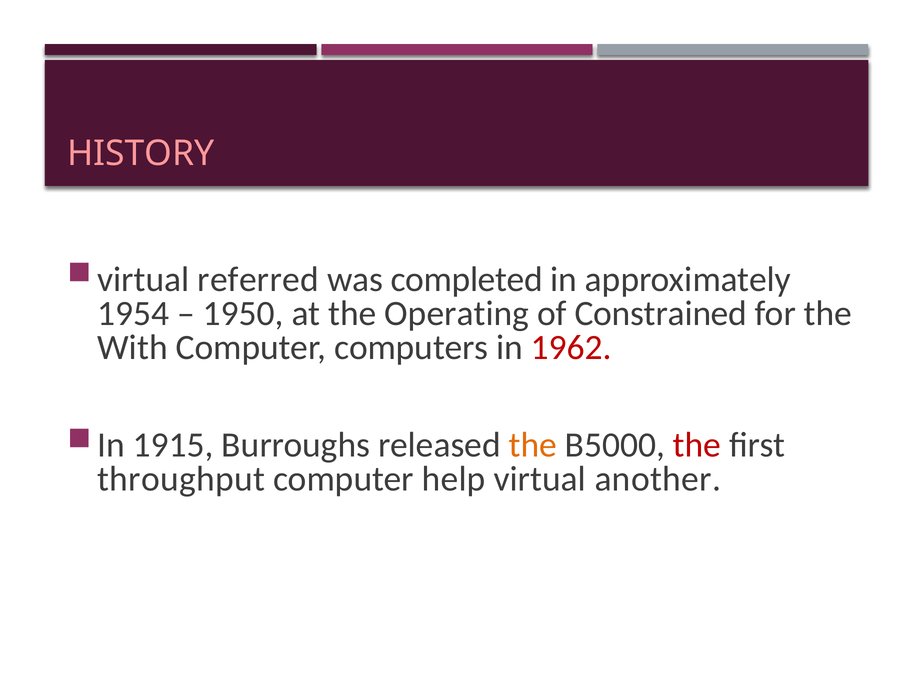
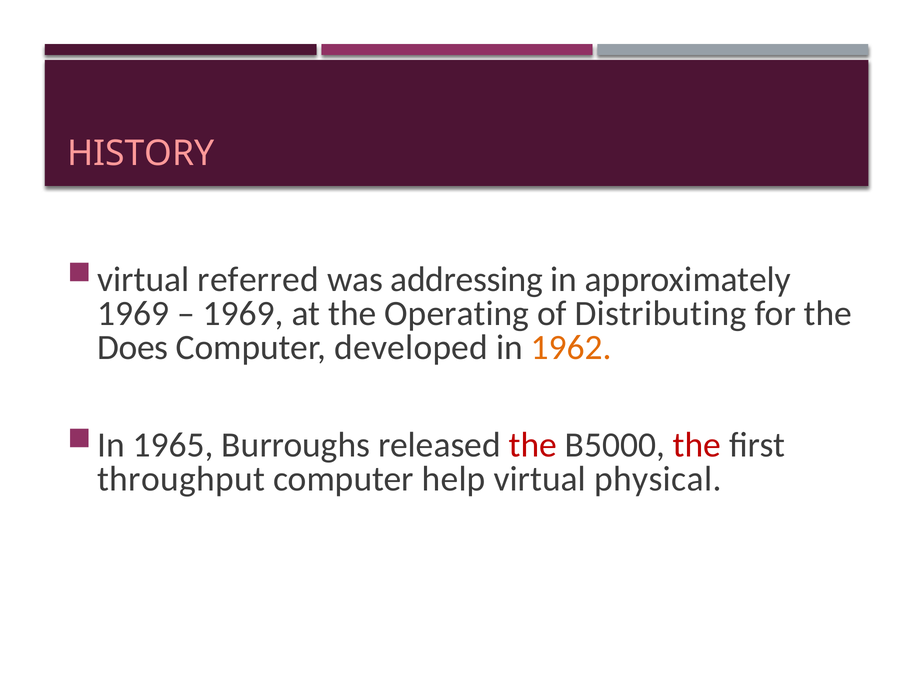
completed: completed -> addressing
1954 at (133, 313): 1954 -> 1969
1950 at (243, 313): 1950 -> 1969
Constrained: Constrained -> Distributing
With: With -> Does
computers: computers -> developed
1962 colour: red -> orange
1915: 1915 -> 1965
the at (533, 445) colour: orange -> red
another: another -> physical
